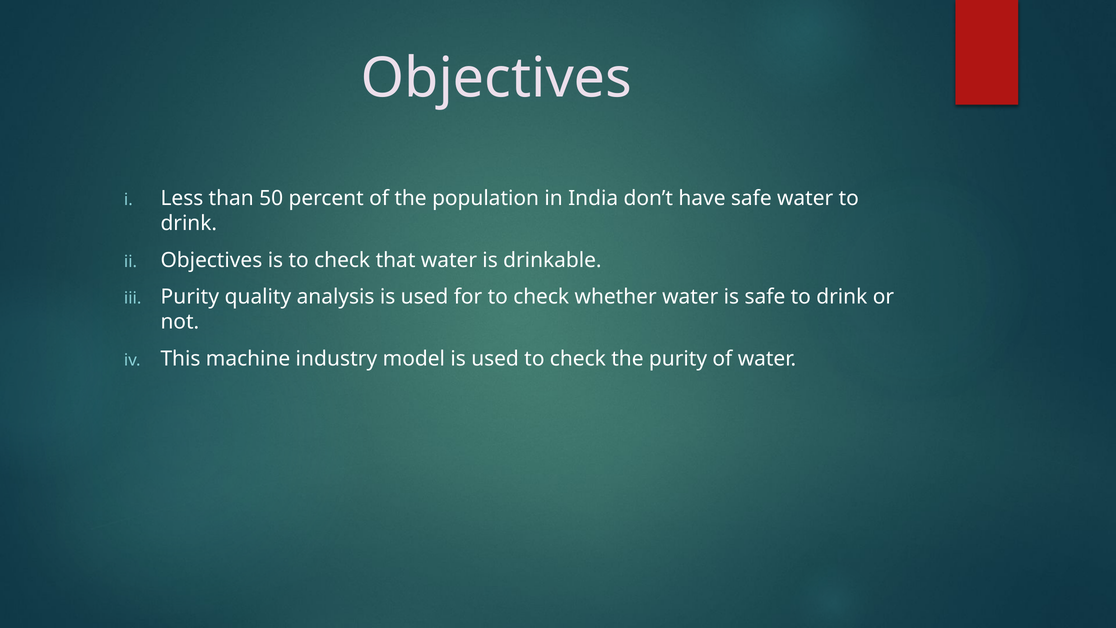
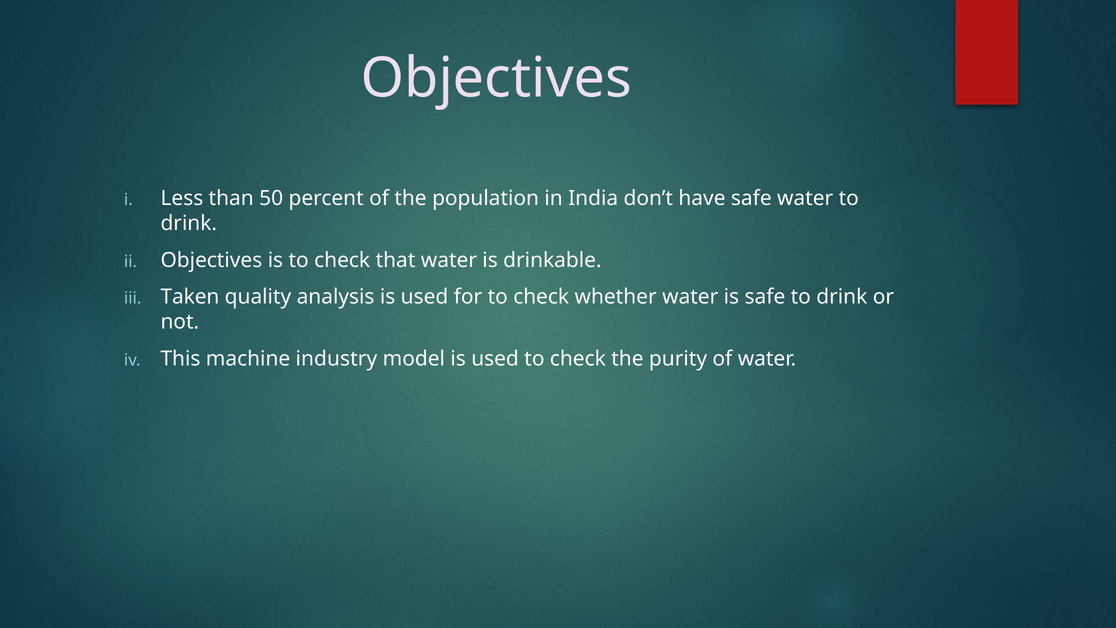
Purity at (190, 297): Purity -> Taken
